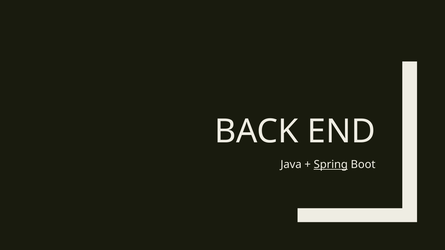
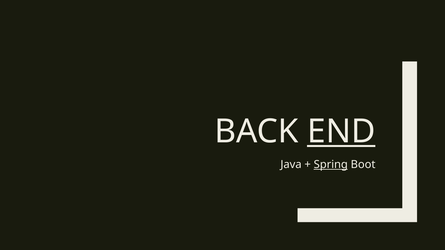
END underline: none -> present
